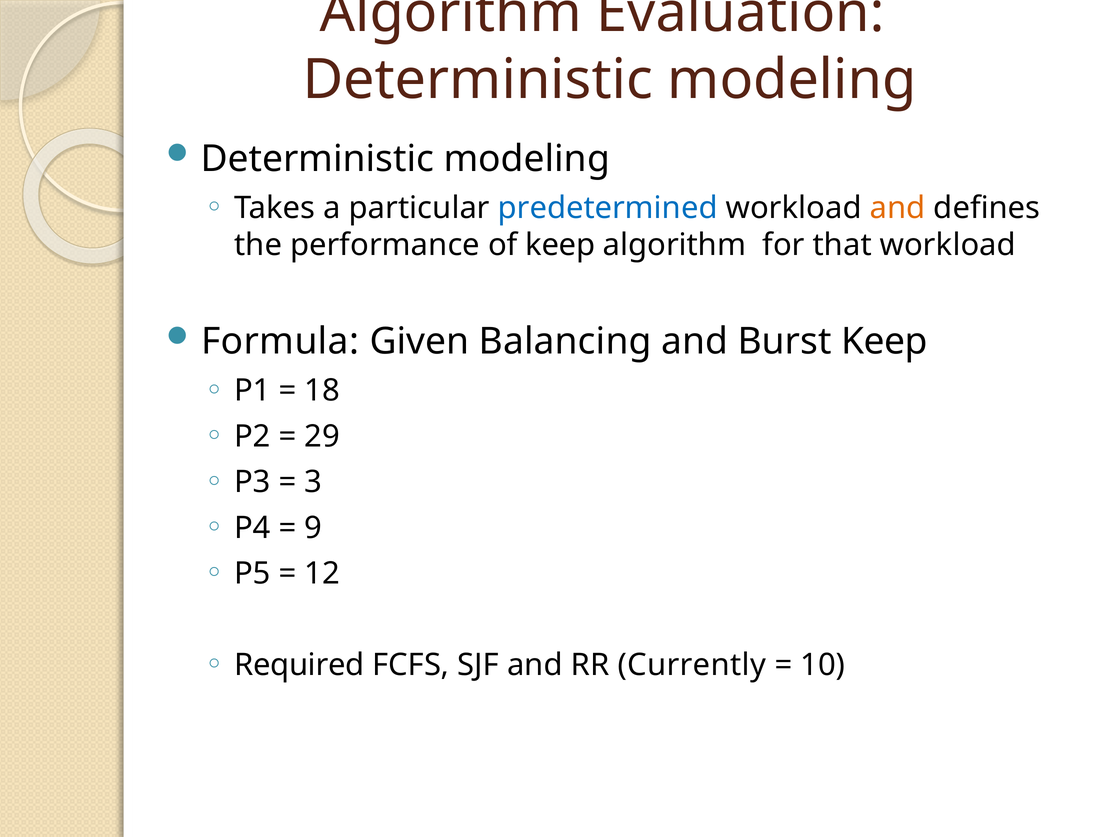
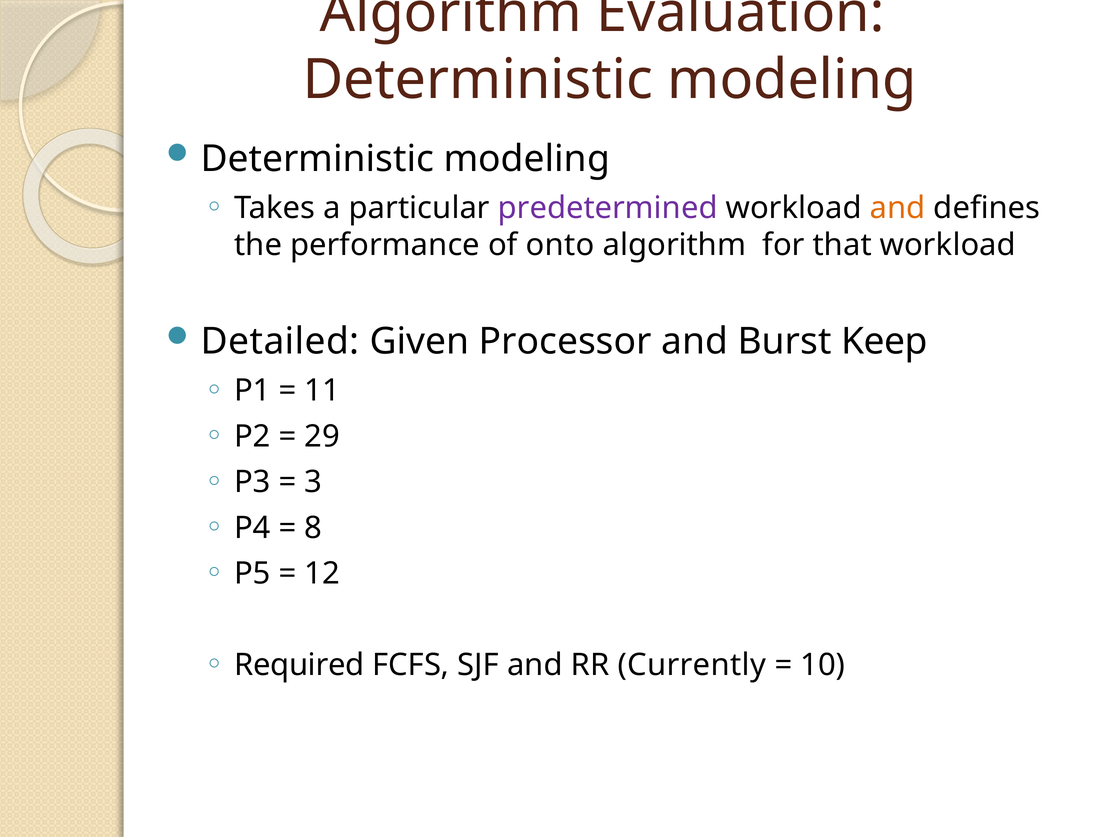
predetermined colour: blue -> purple
of keep: keep -> onto
Formula: Formula -> Detailed
Balancing: Balancing -> Processor
18: 18 -> 11
9: 9 -> 8
